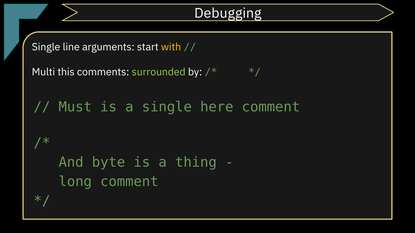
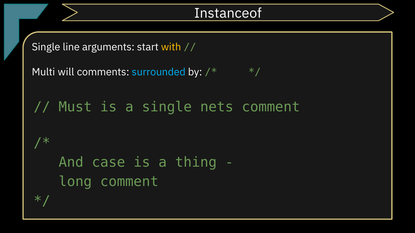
Debugging: Debugging -> Instanceof
this: this -> will
surrounded colour: light green -> light blue
here: here -> nets
byte: byte -> case
